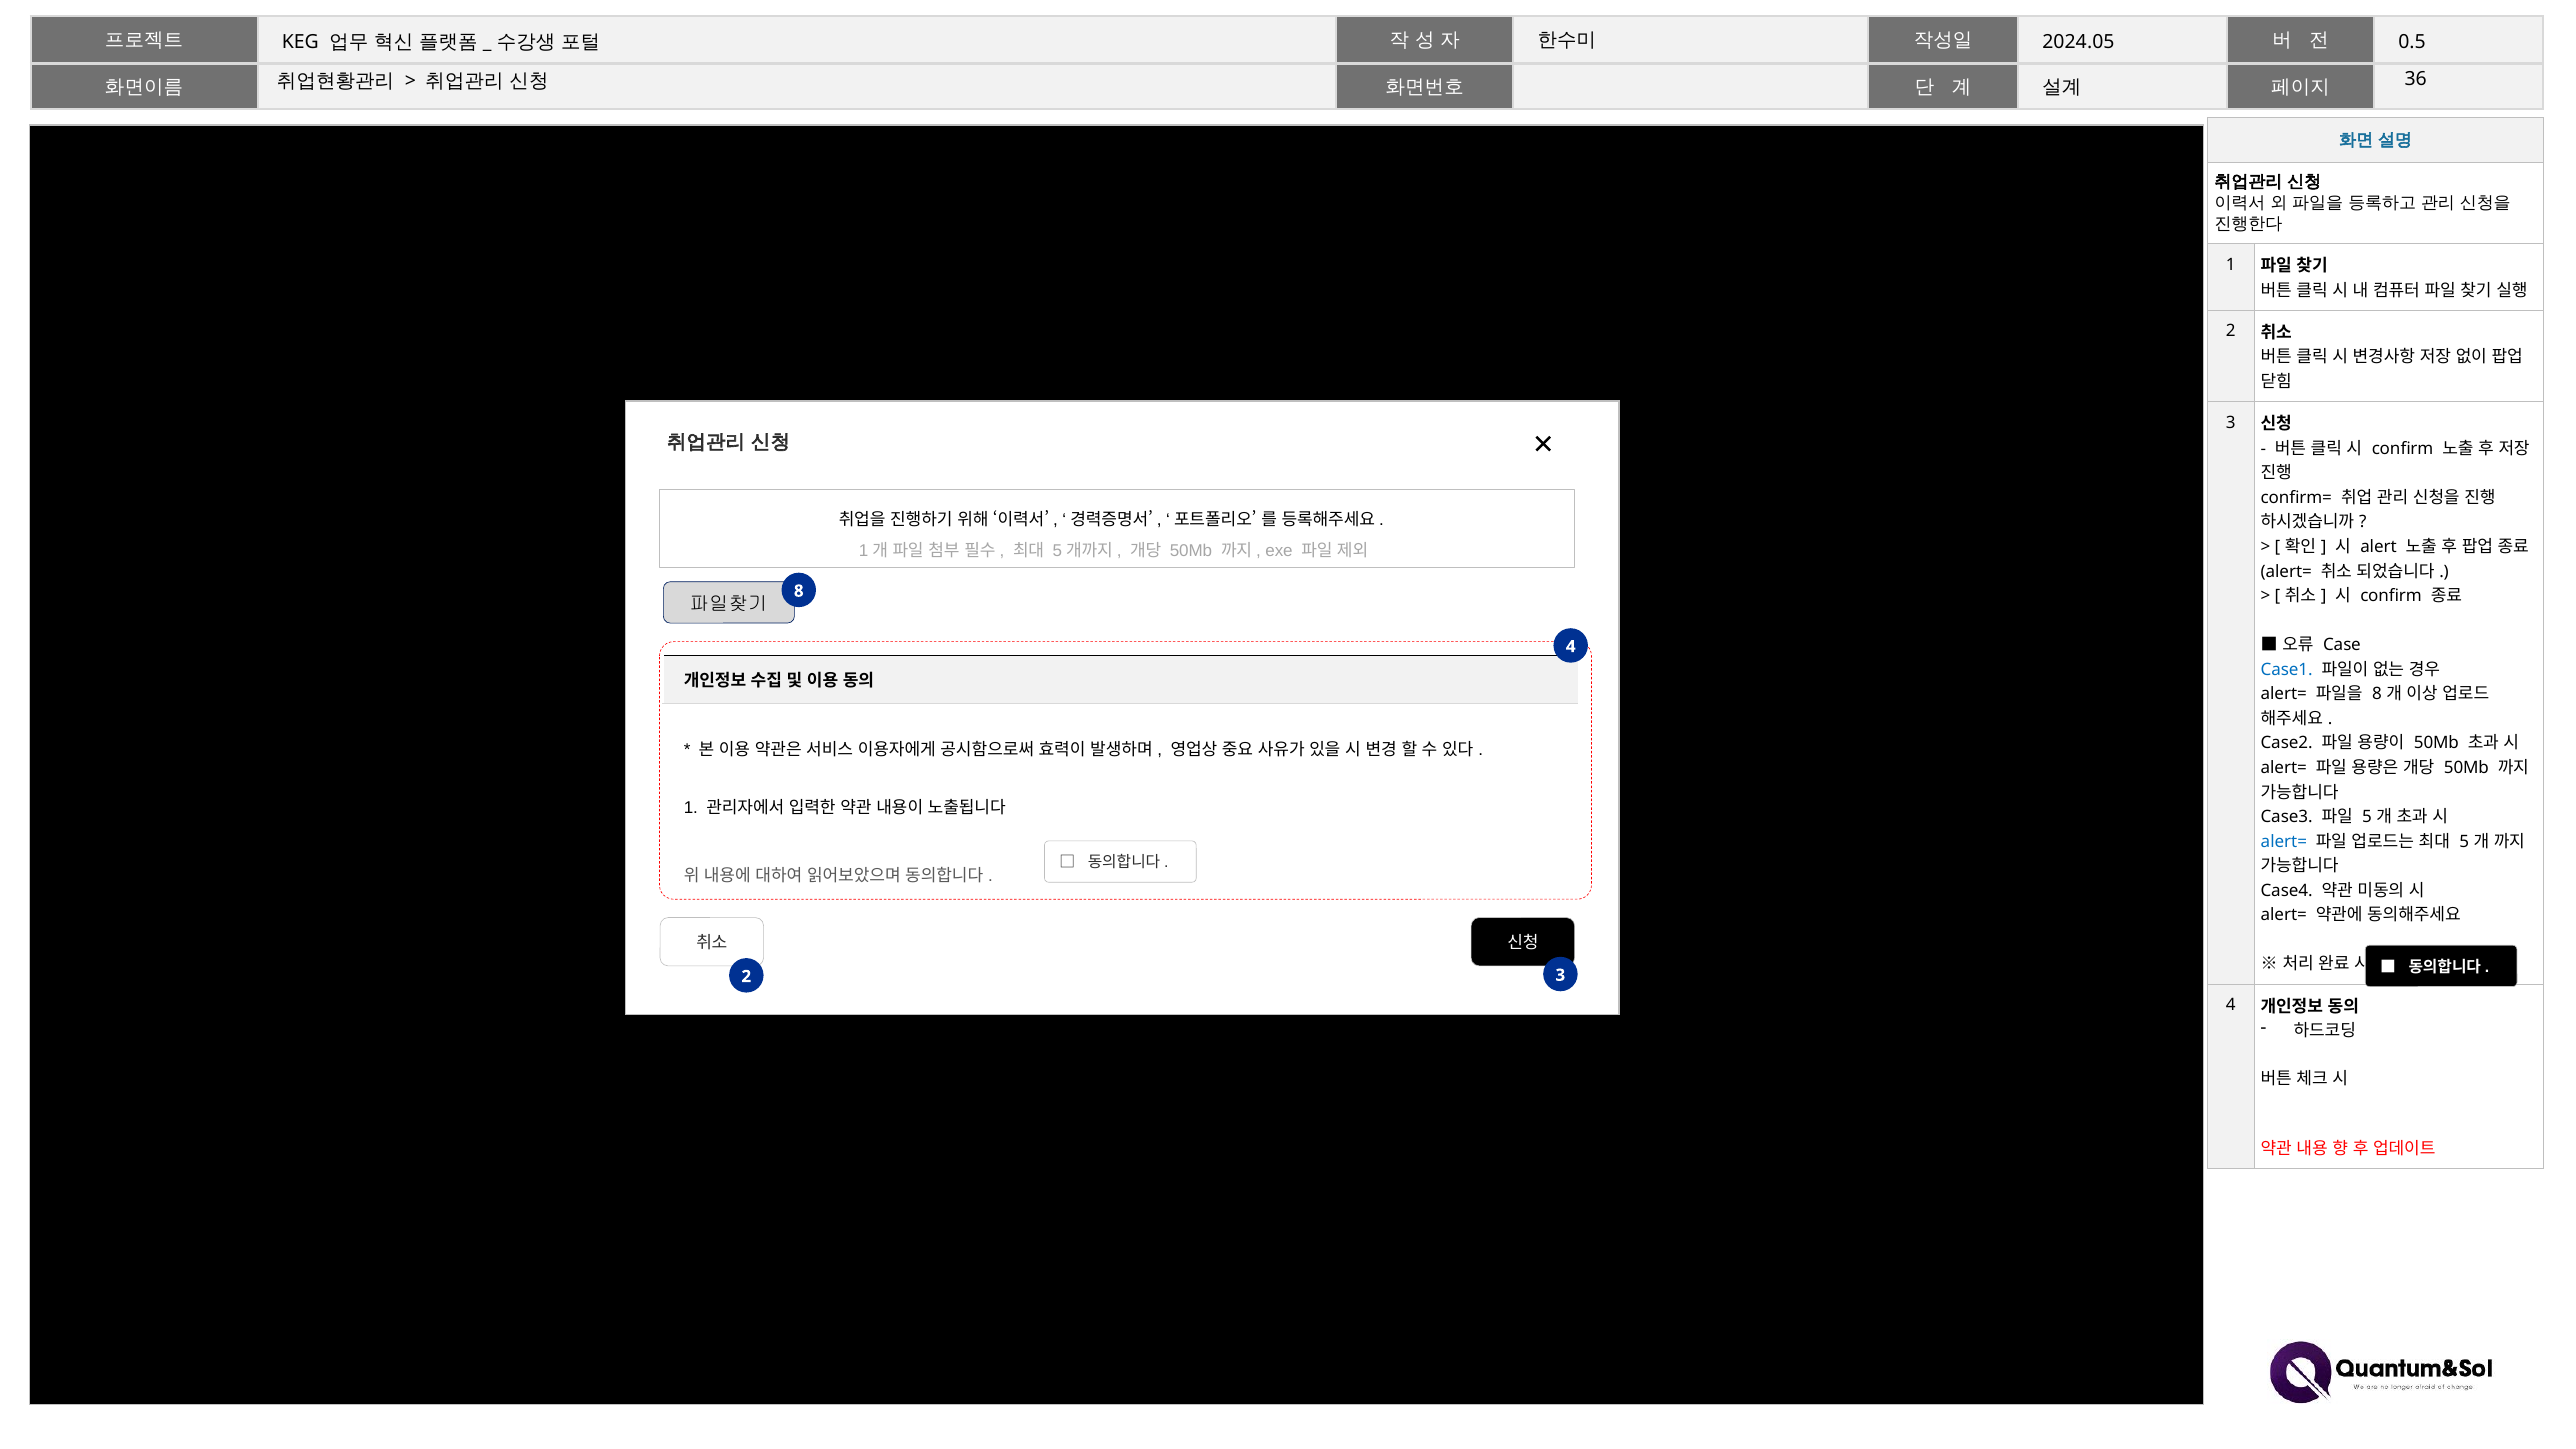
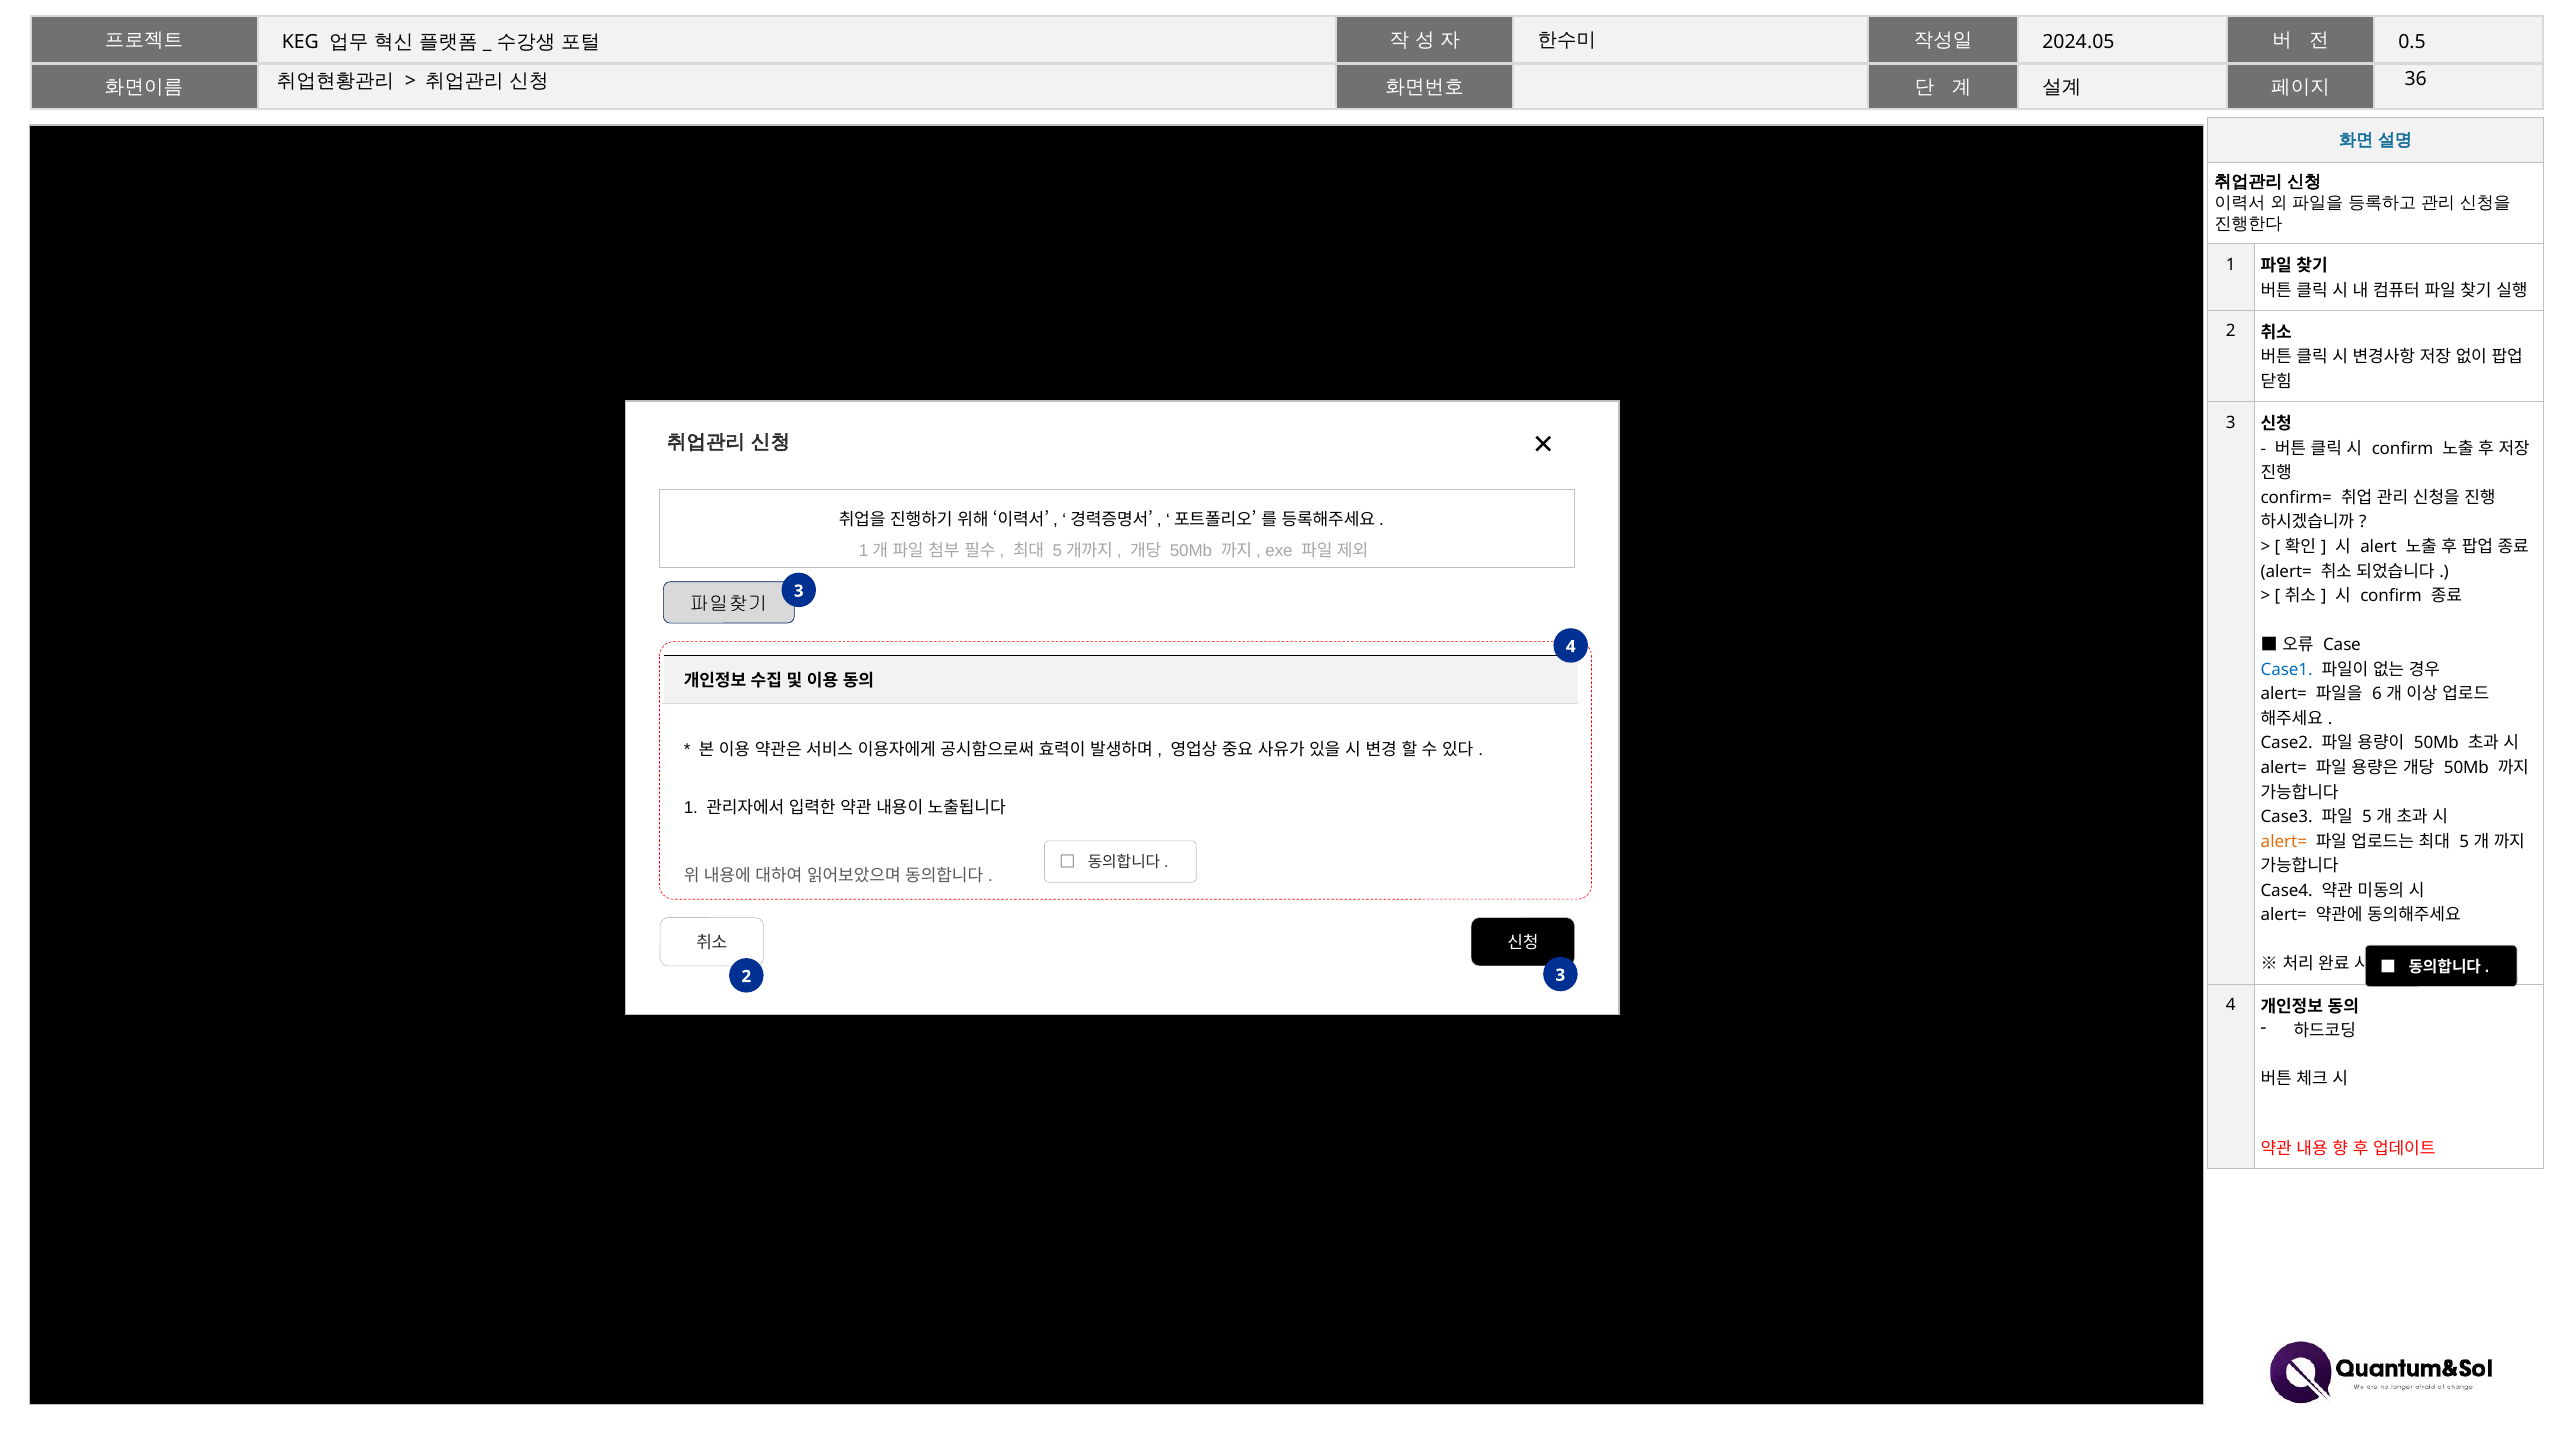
8 at (799, 591): 8 -> 3
8 at (2377, 694): 8 -> 6
alert= at (2284, 842) colour: blue -> orange
